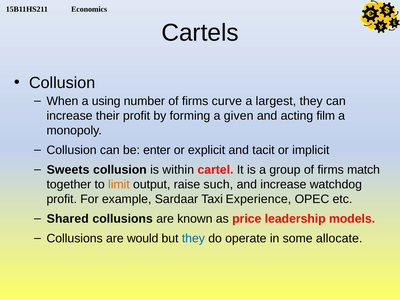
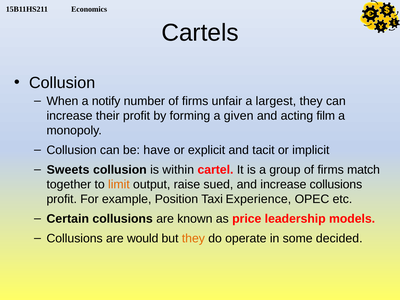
using: using -> notify
curve: curve -> unfair
enter: enter -> have
such: such -> sued
increase watchdog: watchdog -> collusions
Sardaar: Sardaar -> Position
Shared: Shared -> Certain
they at (193, 239) colour: blue -> orange
allocate: allocate -> decided
